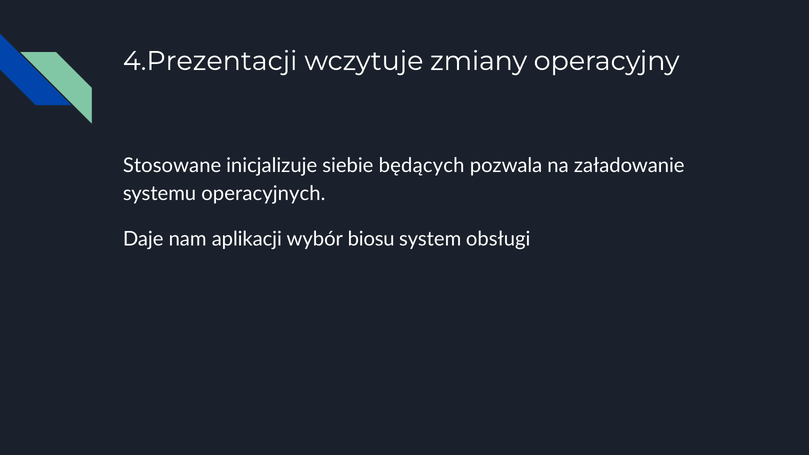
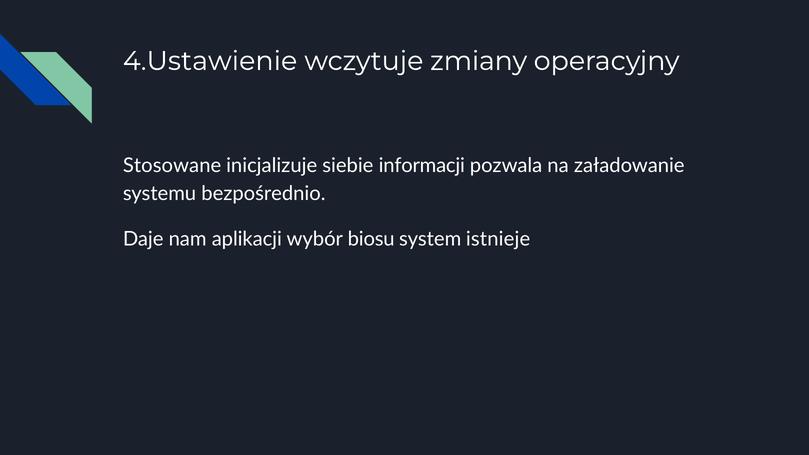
4.Prezentacji: 4.Prezentacji -> 4.Ustawienie
będących: będących -> informacji
operacyjnych: operacyjnych -> bezpośrednio
obsługi: obsługi -> istnieje
